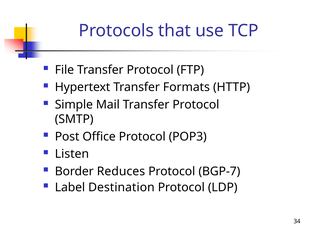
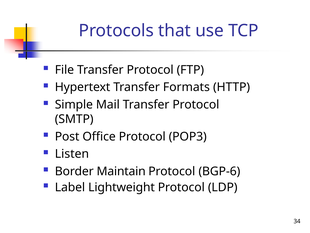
Reduces: Reduces -> Maintain
BGP-7: BGP-7 -> BGP-6
Destination: Destination -> Lightweight
